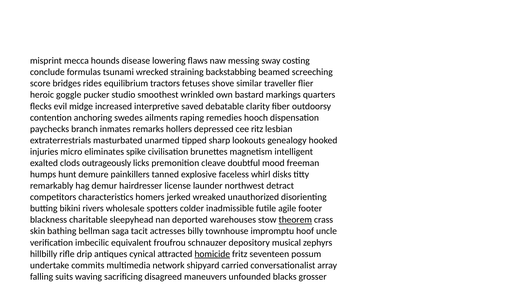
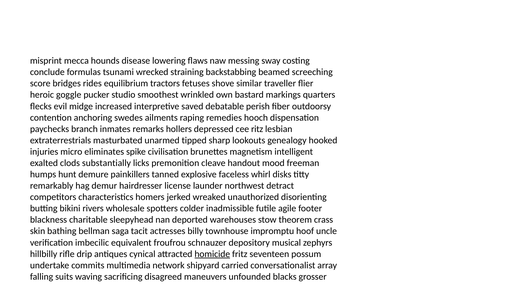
clarity: clarity -> perish
outrageously: outrageously -> substantially
doubtful: doubtful -> handout
theorem underline: present -> none
